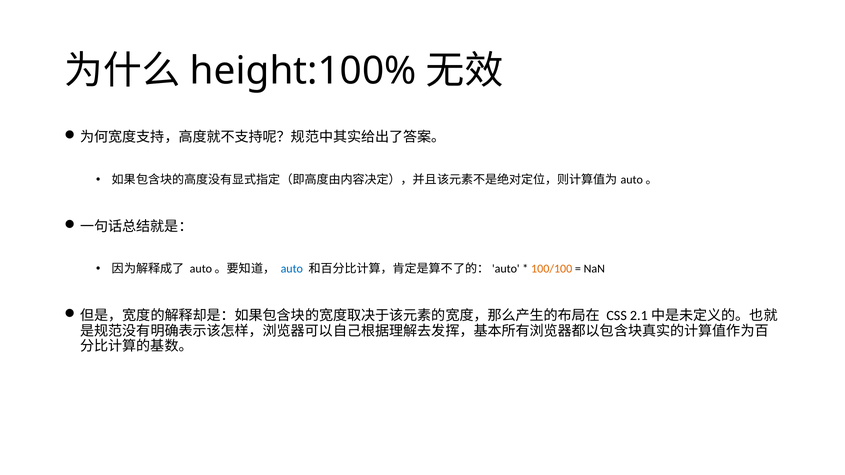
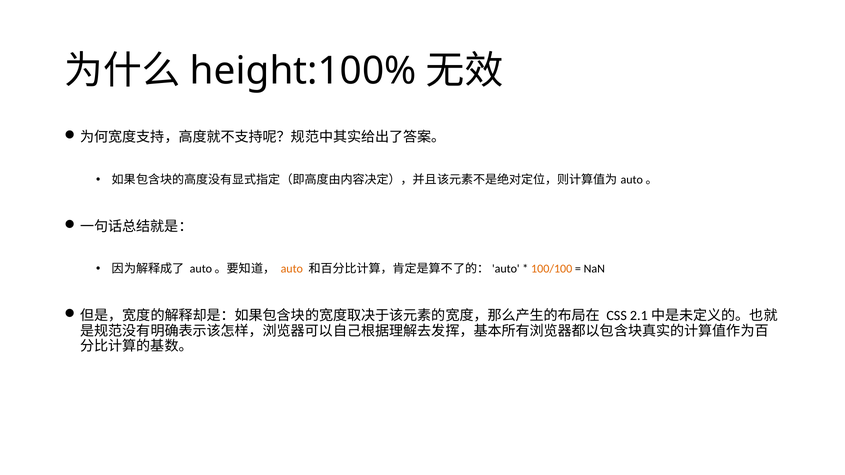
auto colour: blue -> orange
